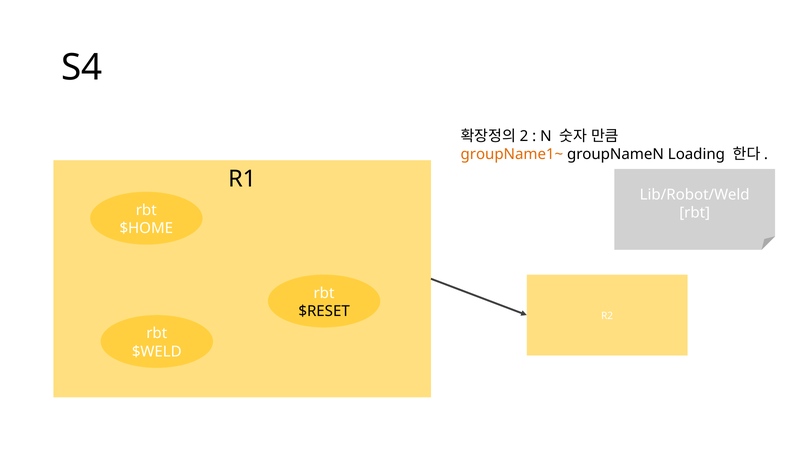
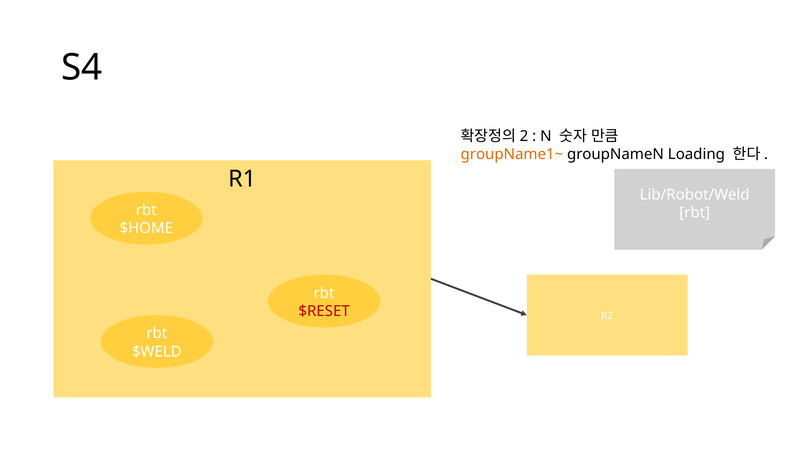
$RESET colour: black -> red
